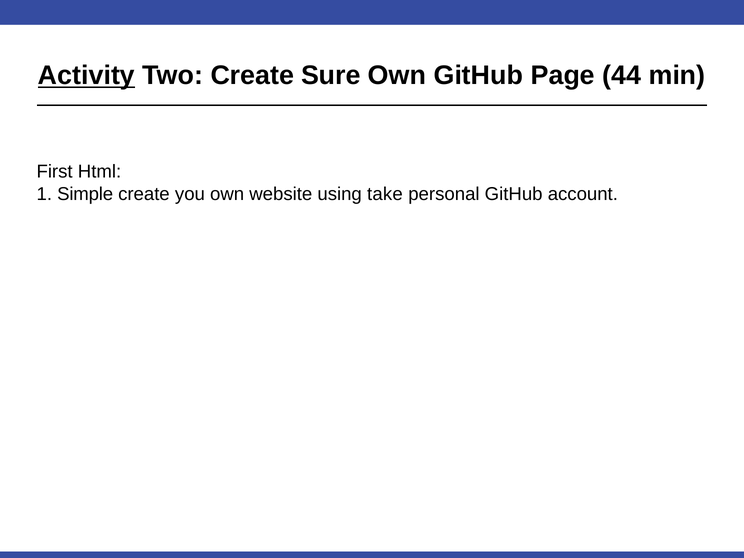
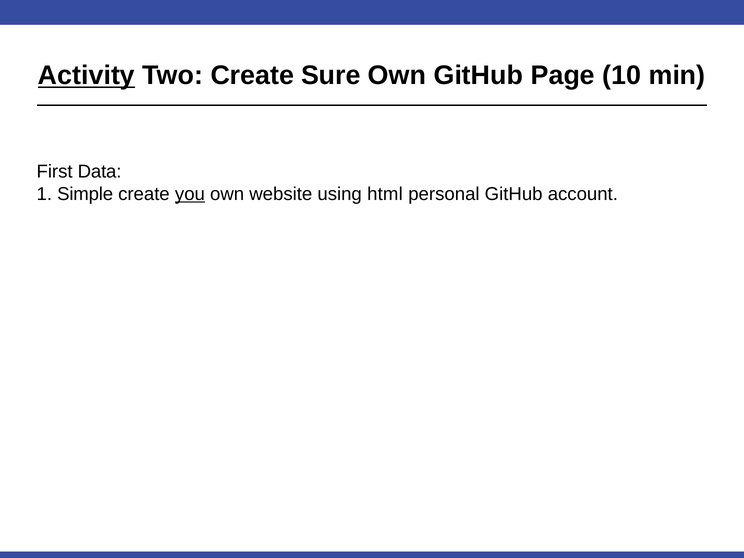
44: 44 -> 10
Html: Html -> Data
you underline: none -> present
take: take -> html
